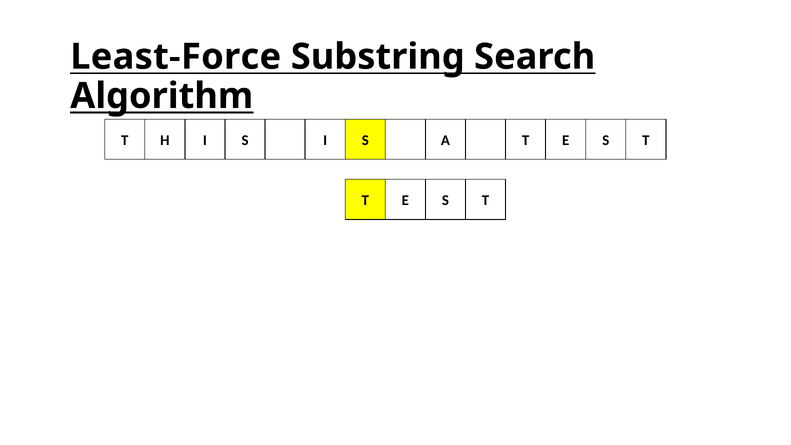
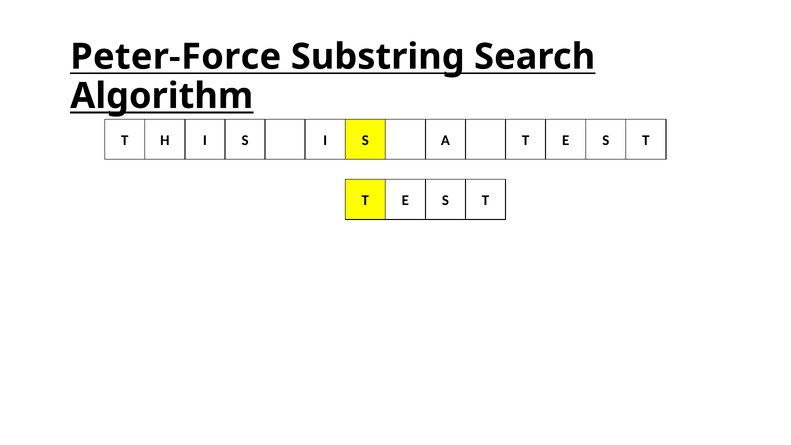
Least-Force: Least-Force -> Peter-Force
